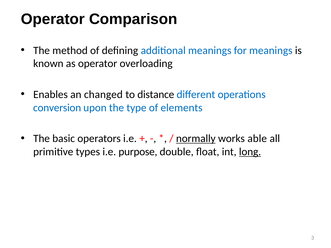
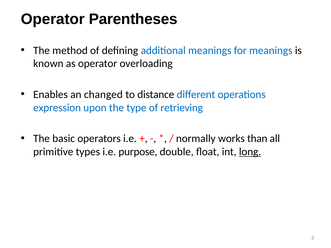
Comparison: Comparison -> Parentheses
conversion: conversion -> expression
elements: elements -> retrieving
normally underline: present -> none
able: able -> than
